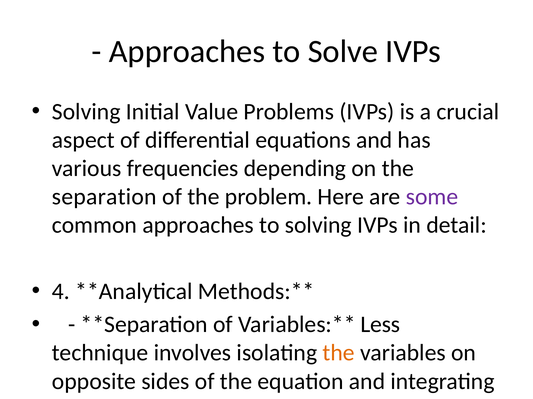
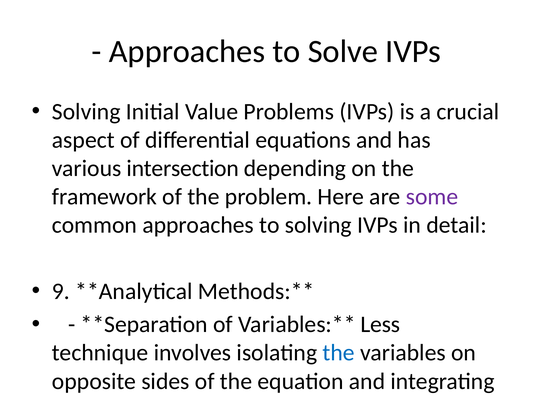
frequencies: frequencies -> intersection
separation: separation -> framework
4: 4 -> 9
the at (339, 354) colour: orange -> blue
